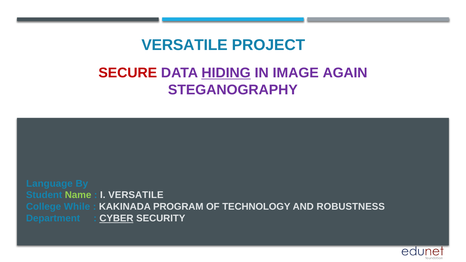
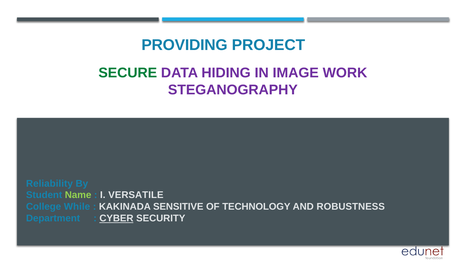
VERSATILE at (184, 45): VERSATILE -> PROVIDING
SECURE colour: red -> green
HIDING underline: present -> none
AGAIN: AGAIN -> WORK
Language: Language -> Reliability
PROGRAM: PROGRAM -> SENSITIVE
